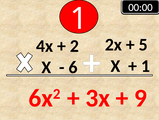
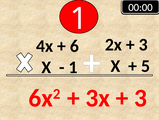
5 at (143, 44): 5 -> 3
2: 2 -> 6
1 at (145, 66): 1 -> 5
6 at (73, 67): 6 -> 1
9 at (140, 97): 9 -> 3
